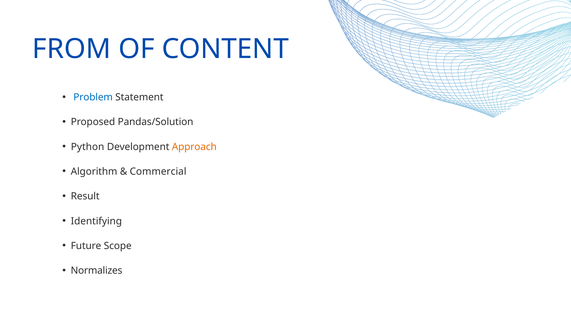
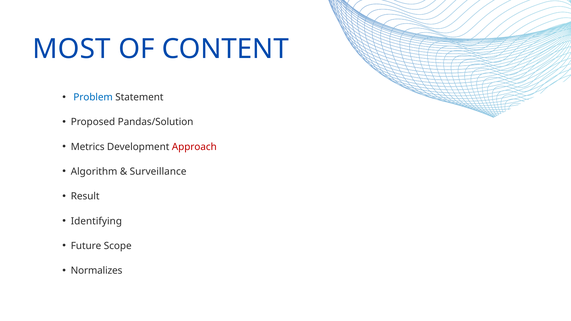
FROM: FROM -> MOST
Python: Python -> Metrics
Approach colour: orange -> red
Commercial: Commercial -> Surveillance
